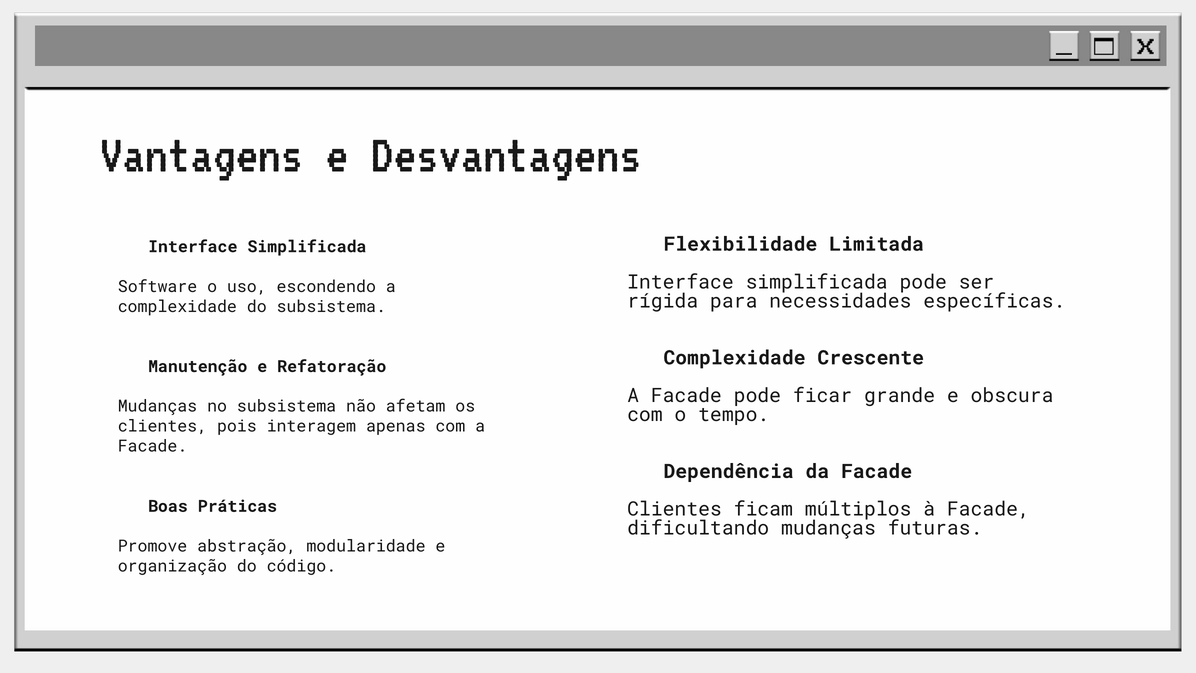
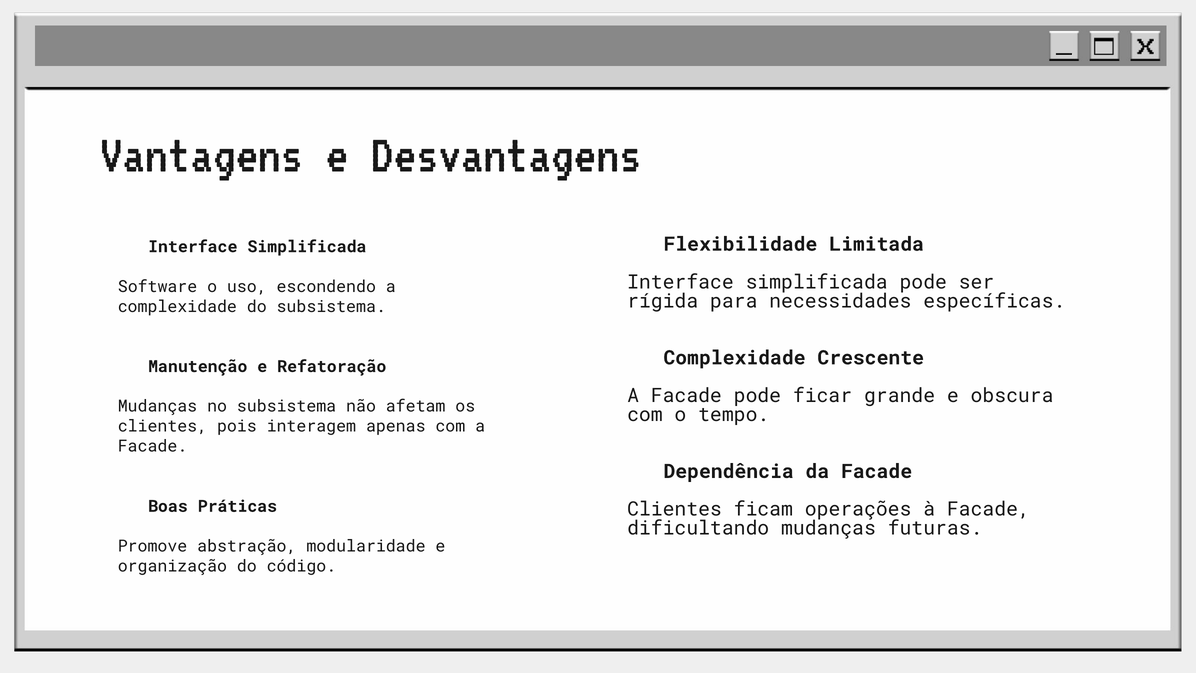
múltiplos: múltiplos -> operações
